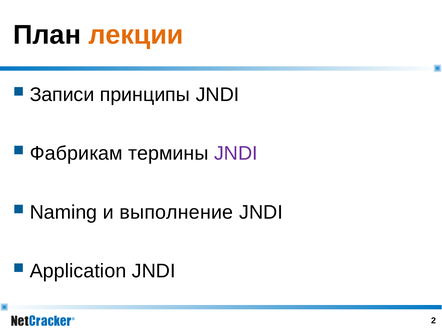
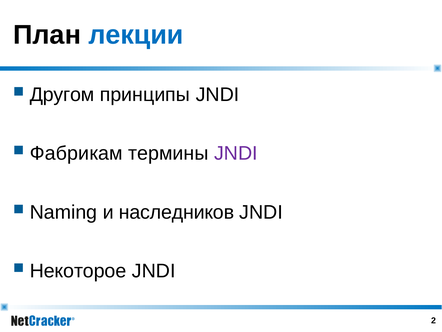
лекции colour: orange -> blue
Записи: Записи -> Другом
выполнение: выполнение -> наследников
Application: Application -> Некоторое
